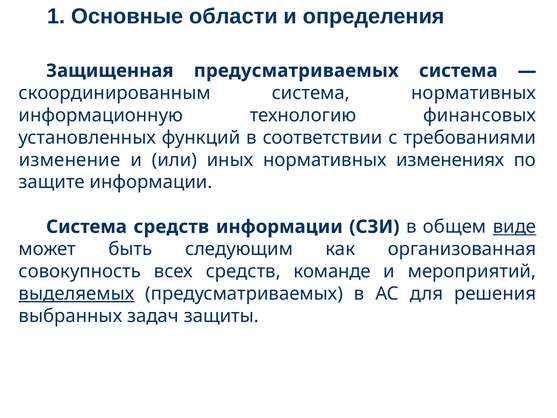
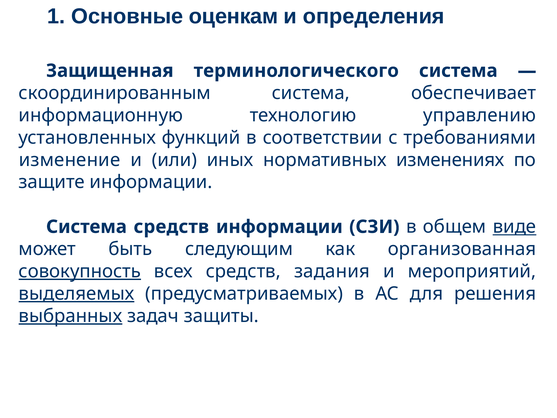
области: области -> оценкам
Защищенная предусматриваемых: предусматриваемых -> терминологического
система нормативных: нормативных -> обеспечивает
финансовых: финансовых -> управлению
совокупность underline: none -> present
команде: команде -> задания
выбранных underline: none -> present
